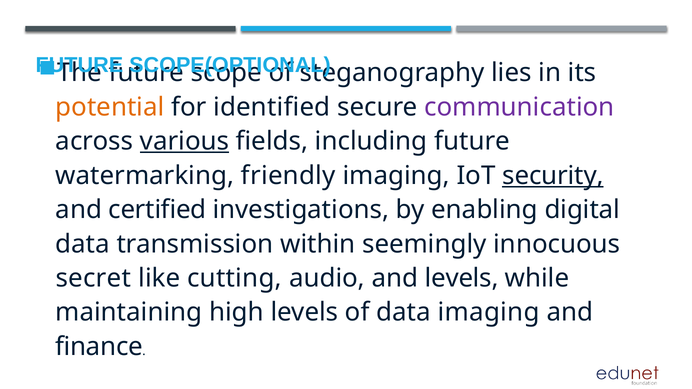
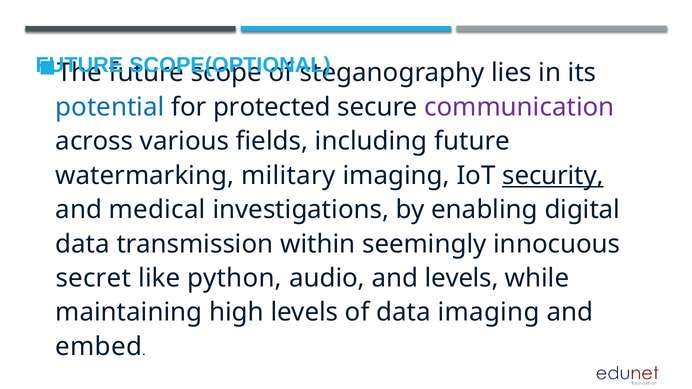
potential colour: orange -> blue
identified: identified -> protected
various underline: present -> none
friendly: friendly -> military
certified: certified -> medical
cutting: cutting -> python
finance: finance -> embed
